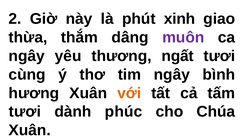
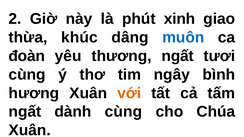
thắm: thắm -> khúc
muôn colour: purple -> blue
ngây at (27, 56): ngây -> đoàn
tươi at (25, 112): tươi -> ngất
dành phúc: phúc -> cùng
